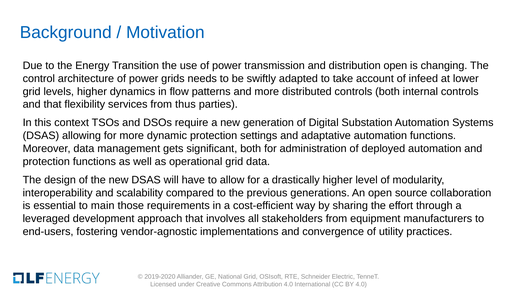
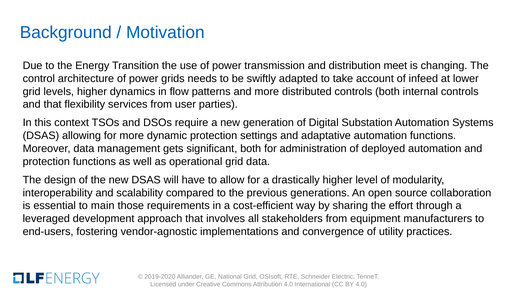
distribution open: open -> meet
thus: thus -> user
